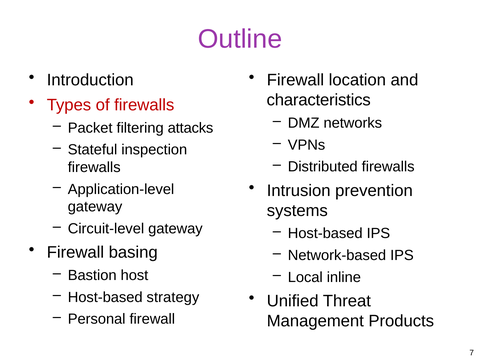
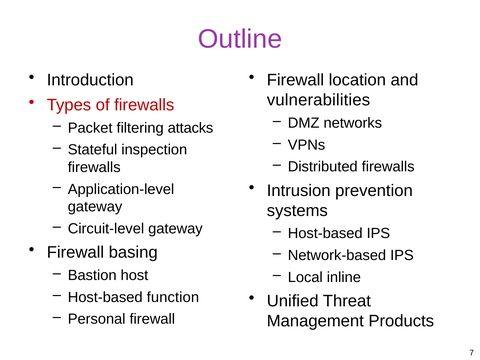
characteristics: characteristics -> vulnerabilities
strategy: strategy -> function
